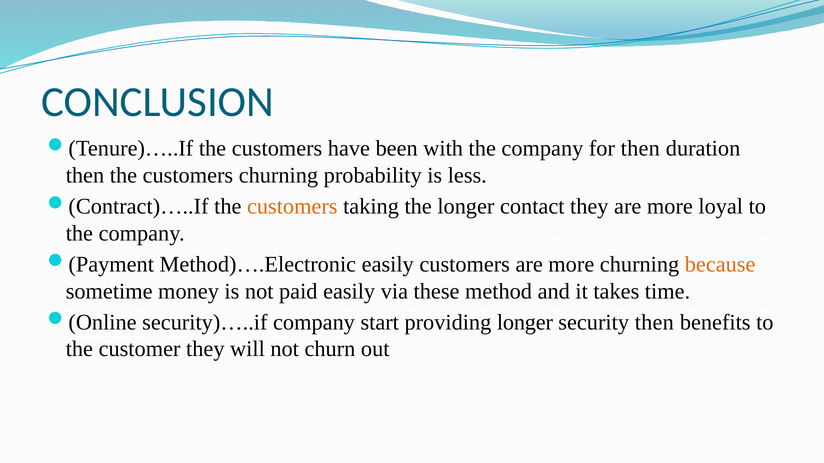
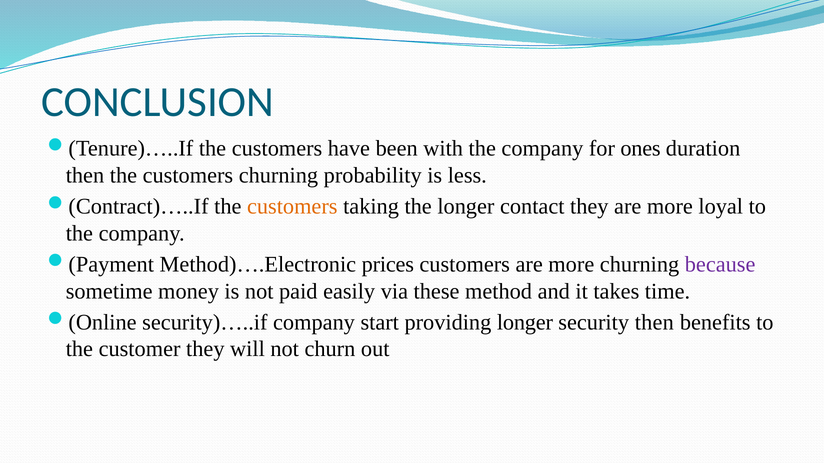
for then: then -> ones
Method)….Electronic easily: easily -> prices
because colour: orange -> purple
